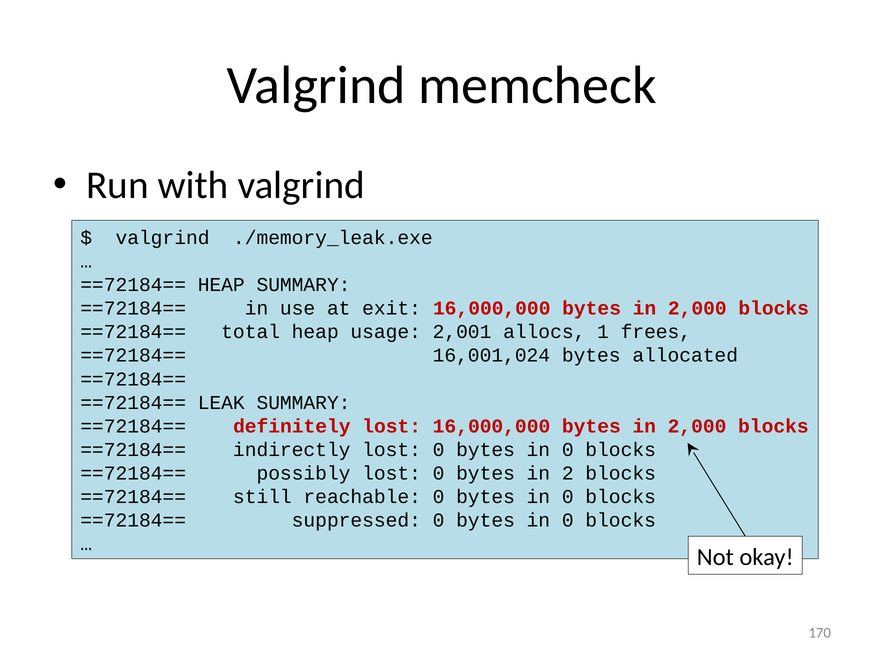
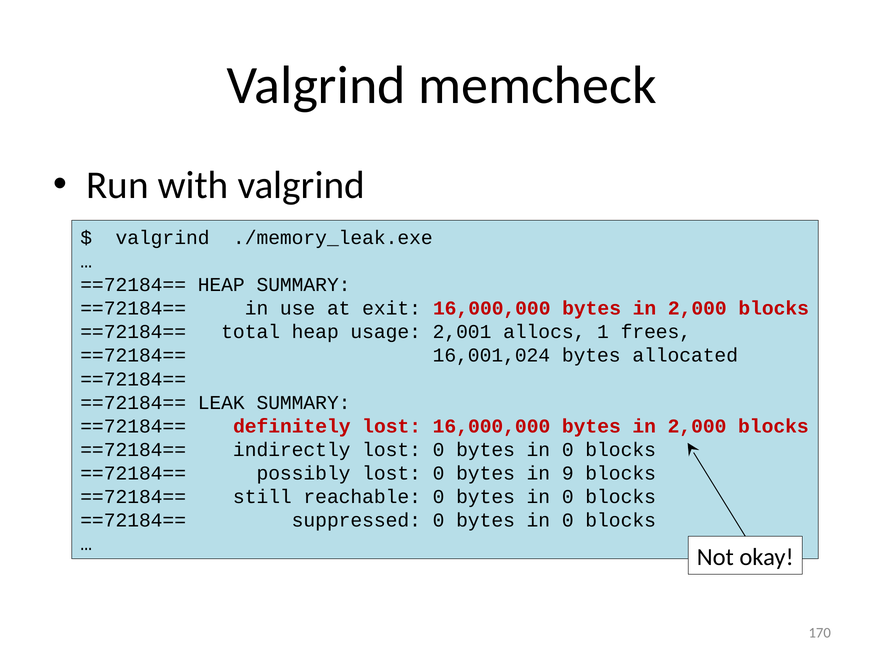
2: 2 -> 9
